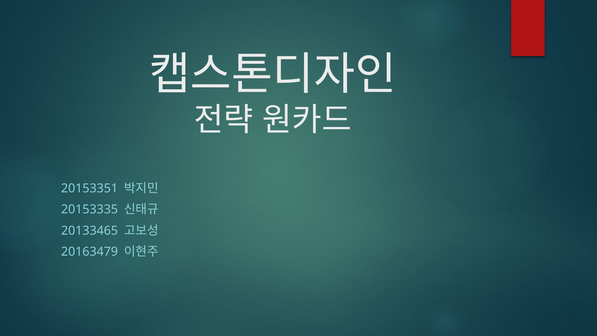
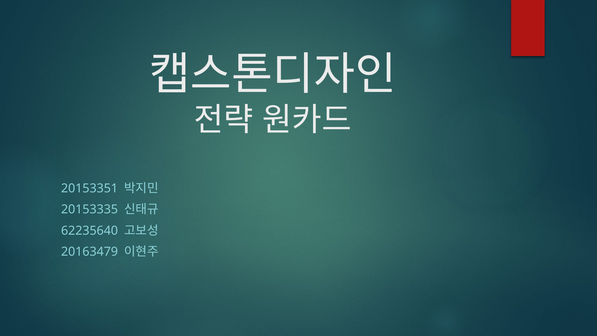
20133465: 20133465 -> 62235640
